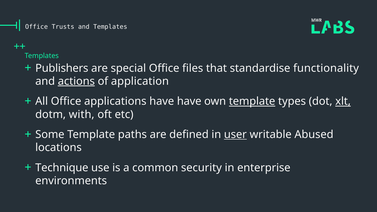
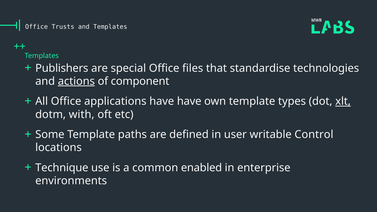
functionality: functionality -> technologies
application: application -> component
template at (252, 101) underline: present -> none
user underline: present -> none
Abused: Abused -> Control
security: security -> enabled
